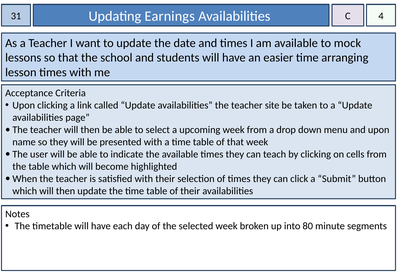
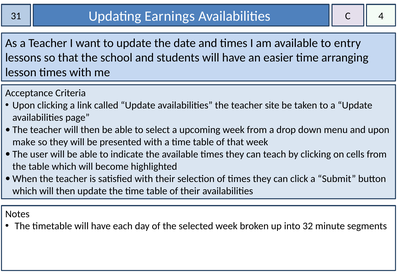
mock: mock -> entry
name: name -> make
80: 80 -> 32
